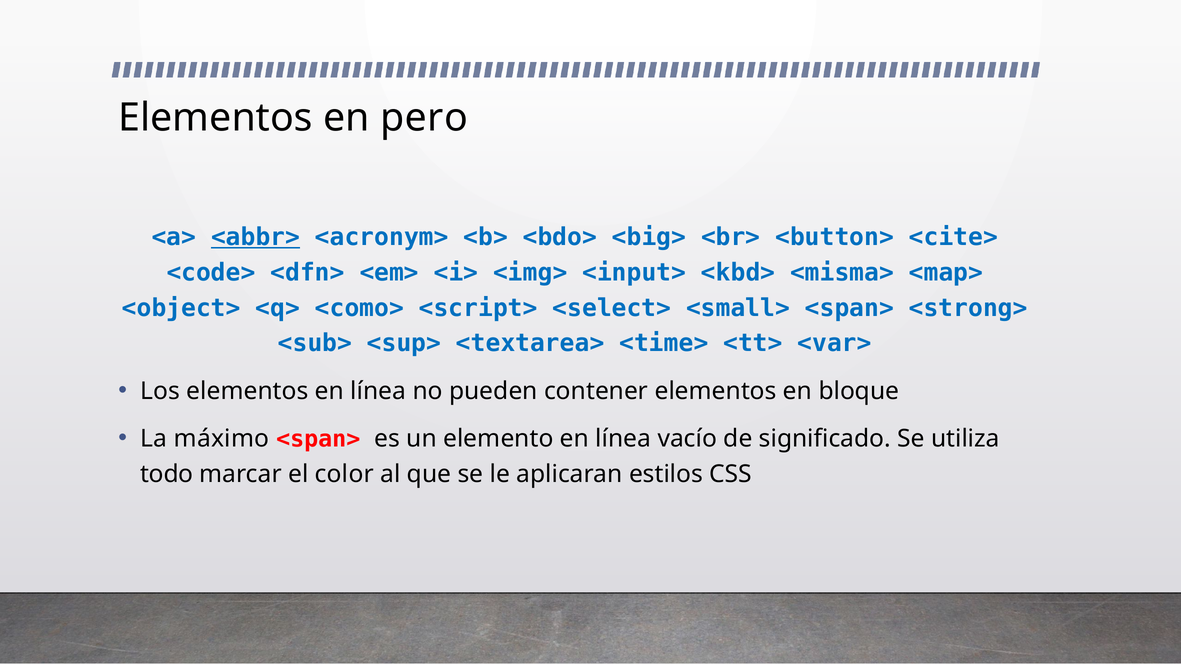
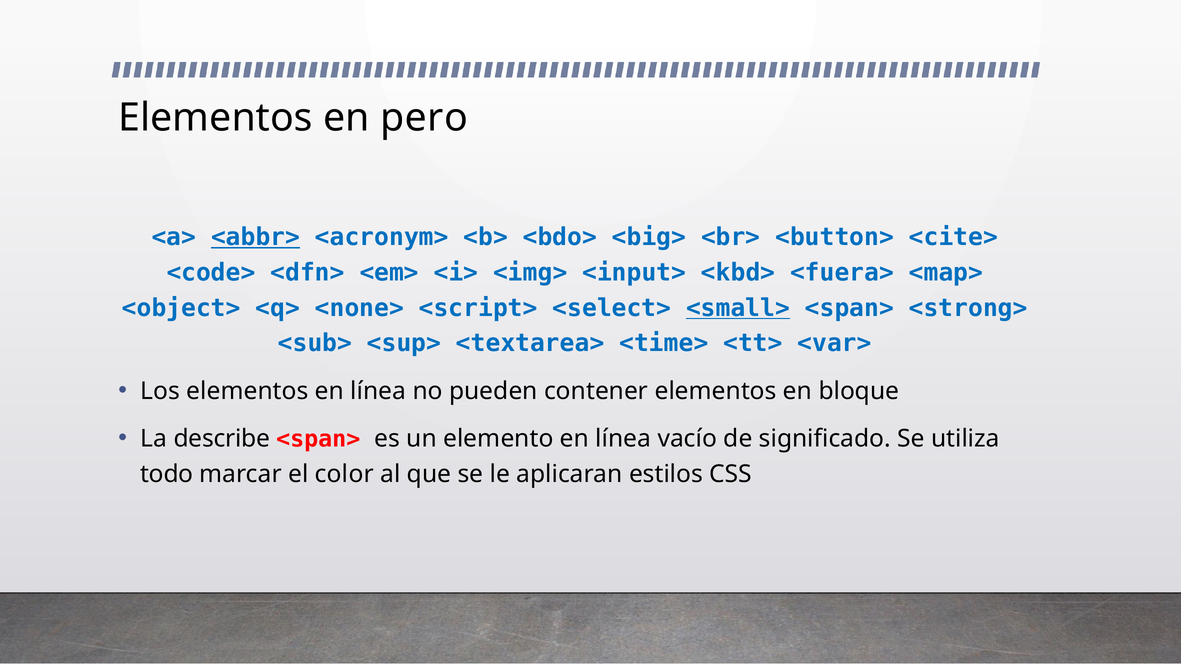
<misma>: <misma> -> <fuera>
<como>: <como> -> <none>
<small> underline: none -> present
máximo: máximo -> describe
